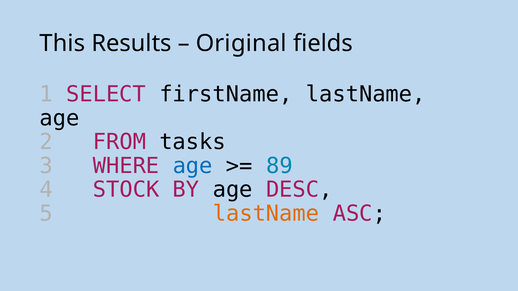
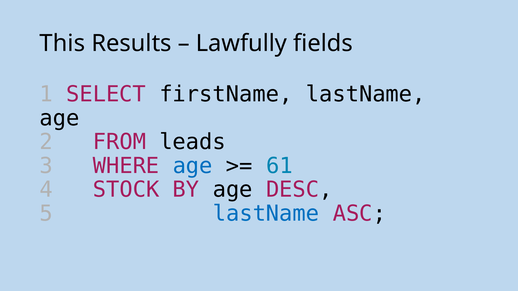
Original: Original -> Lawfully
tasks: tasks -> leads
89: 89 -> 61
lastName at (266, 214) colour: orange -> blue
